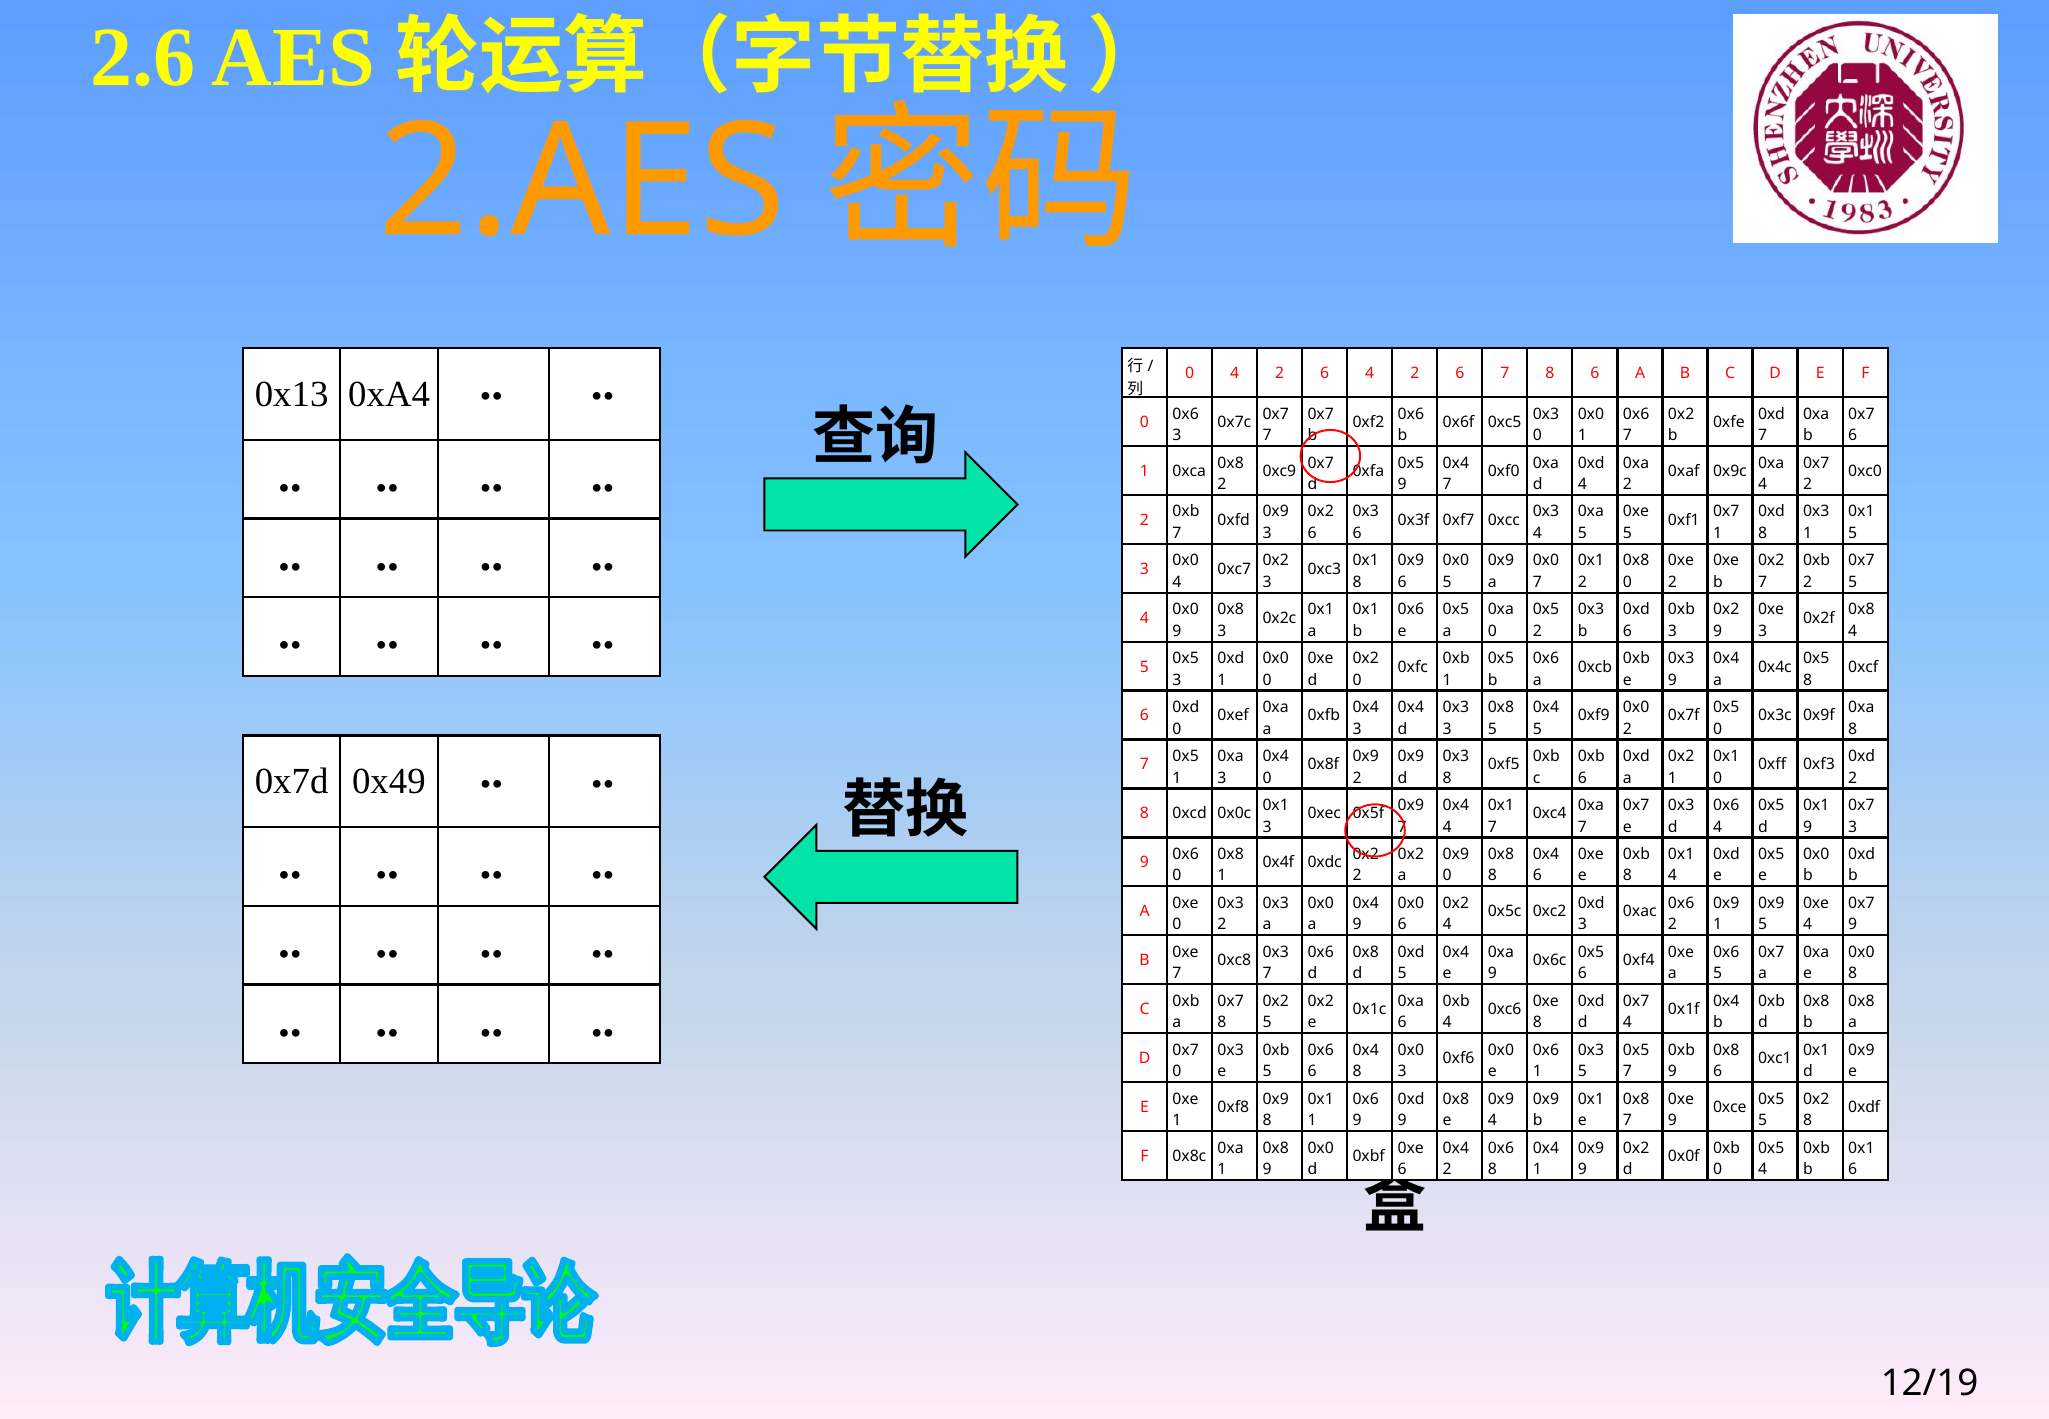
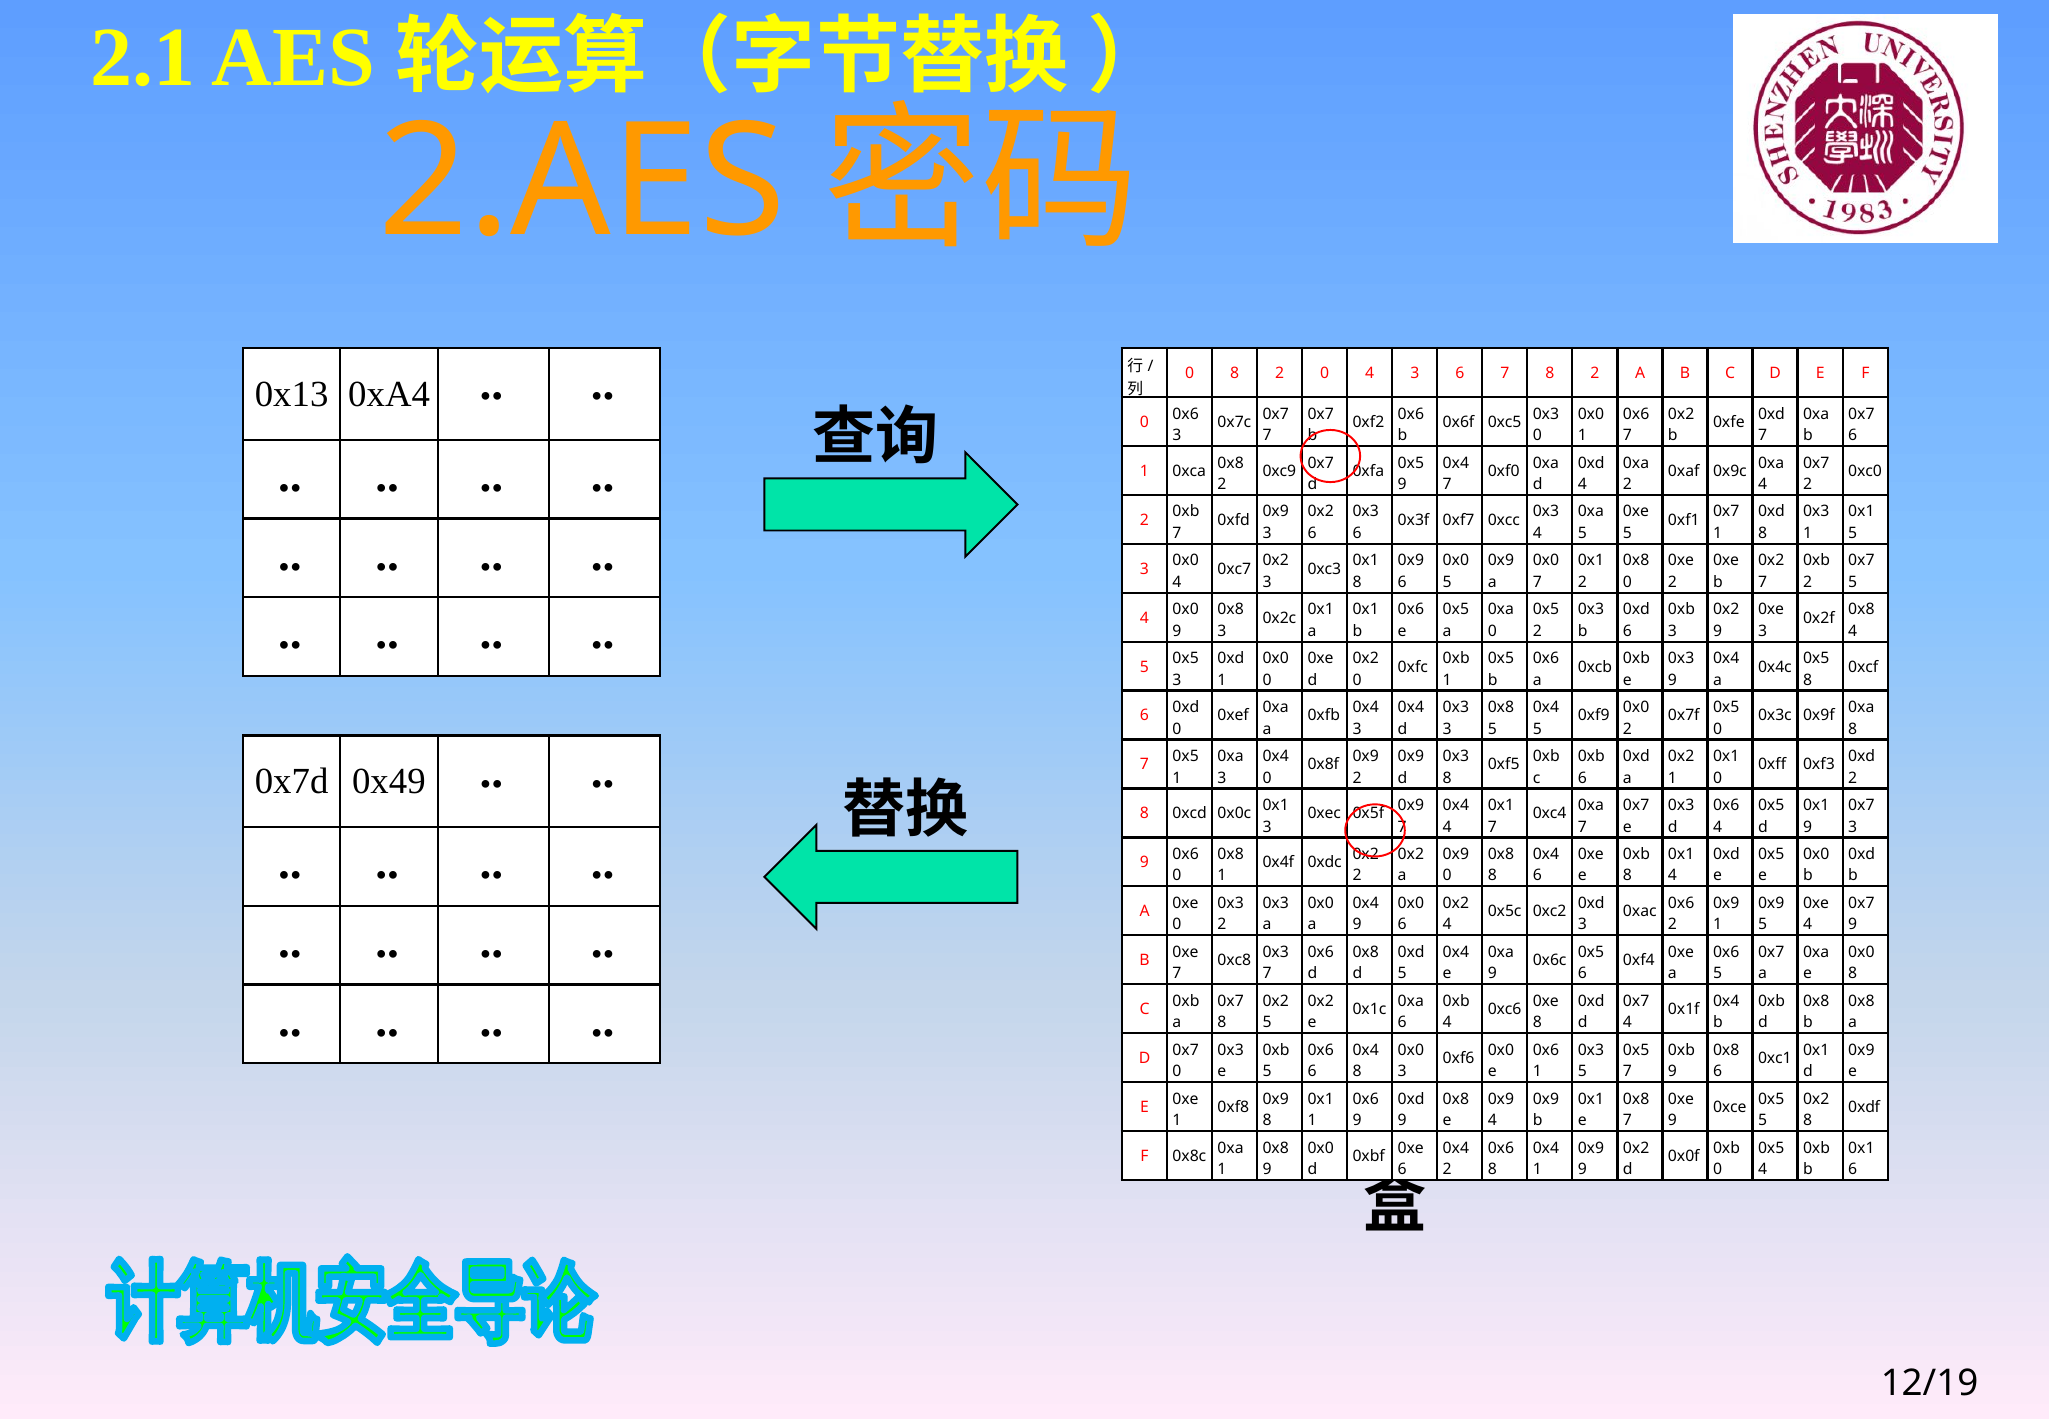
2.6: 2.6 -> 2.1
0 4: 4 -> 8
6 at (1325, 373): 6 -> 0
2 at (1415, 373): 2 -> 3
7 8 6: 6 -> 2
